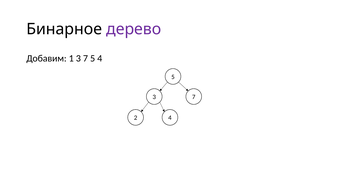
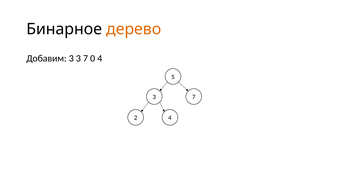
дерево colour: purple -> orange
Добавим 1: 1 -> 3
7 5: 5 -> 0
